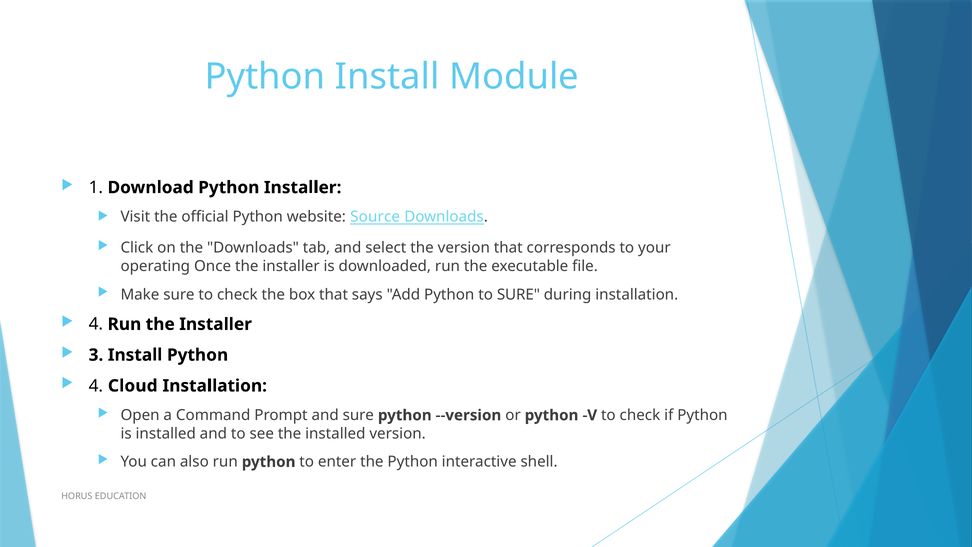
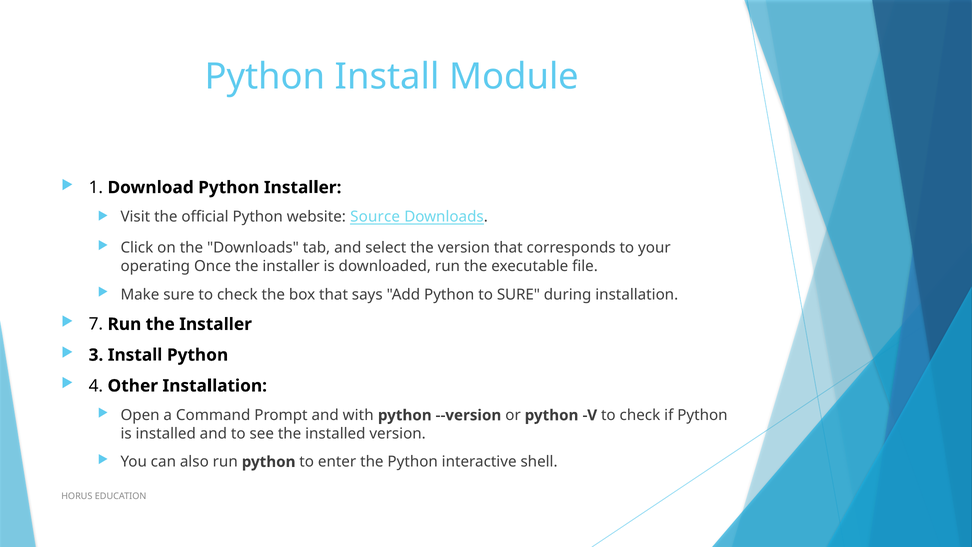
4 at (96, 324): 4 -> 7
Cloud: Cloud -> Other
and sure: sure -> with
